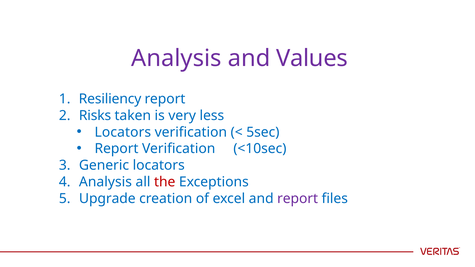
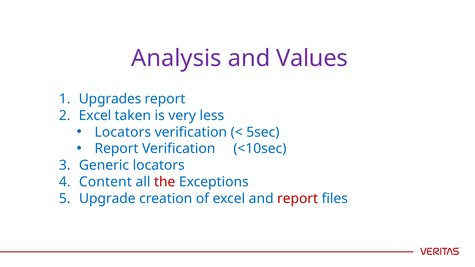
Resiliency: Resiliency -> Upgrades
Risks at (95, 116): Risks -> Excel
Analysis at (105, 182): Analysis -> Content
report at (298, 199) colour: purple -> red
